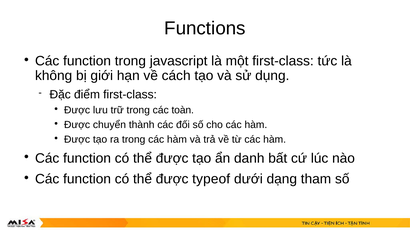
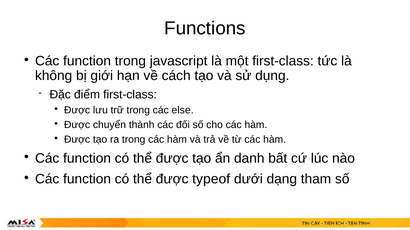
toàn: toàn -> else
